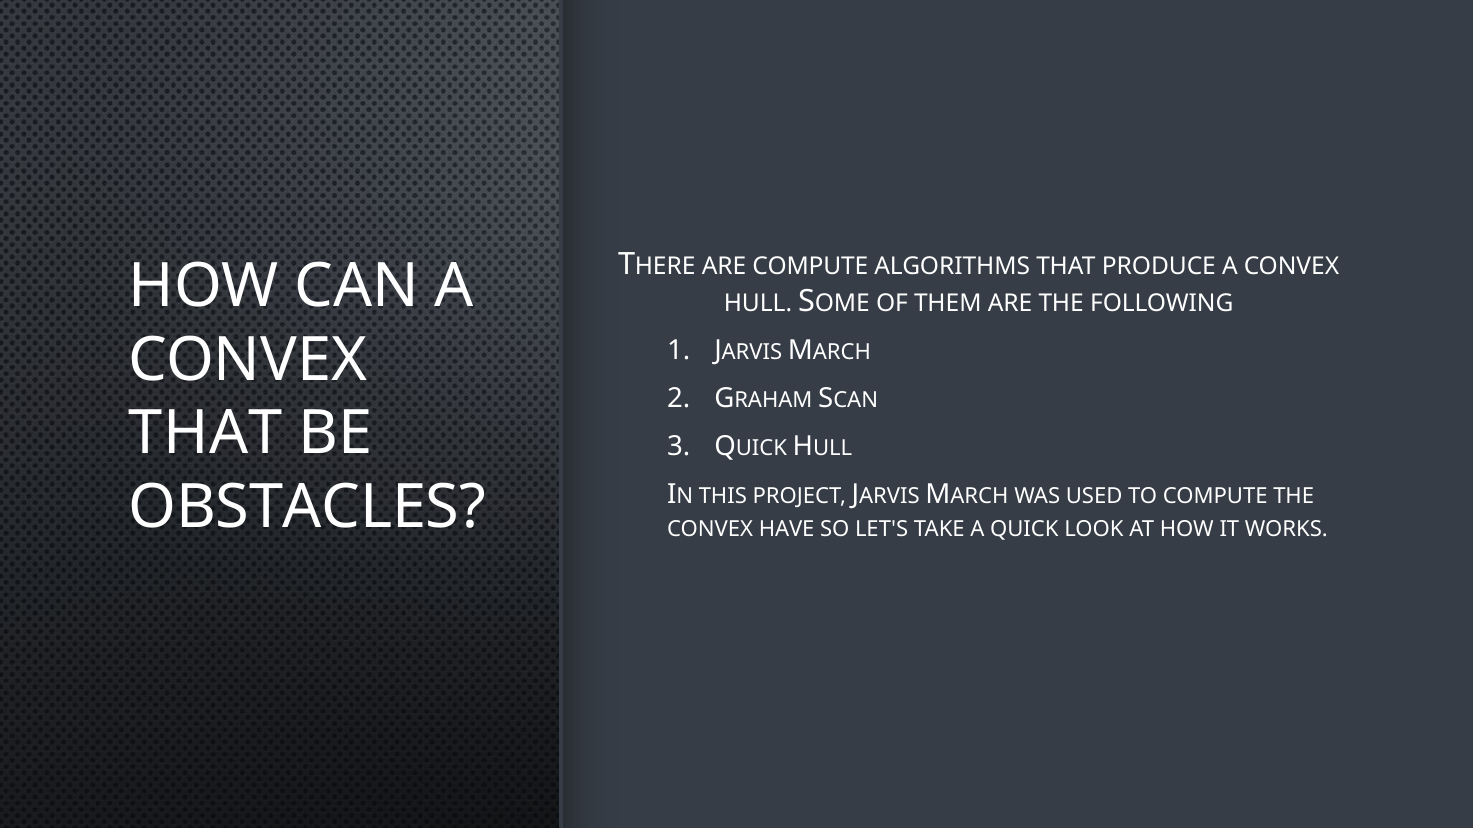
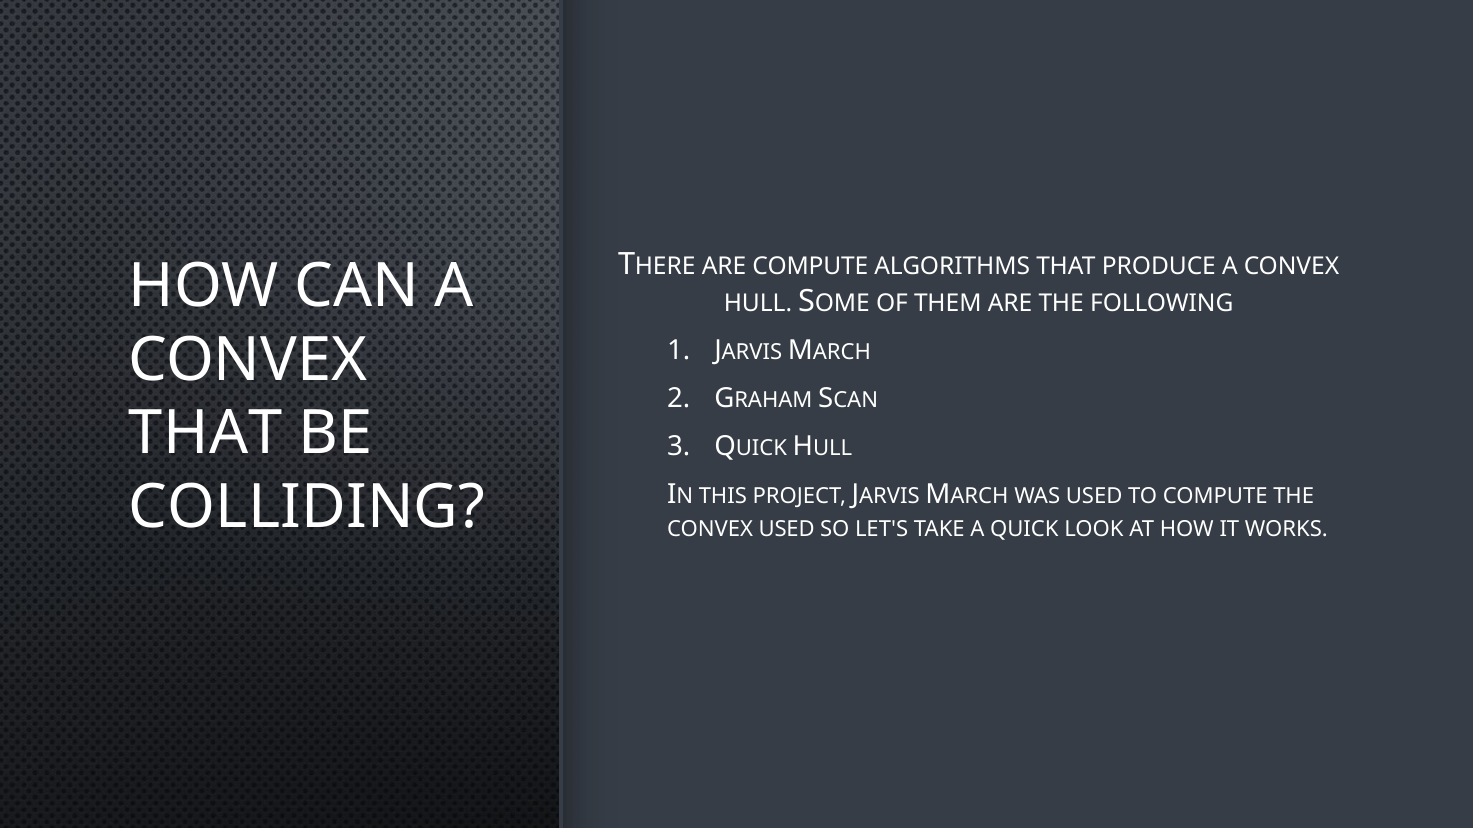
OBSTACLES: OBSTACLES -> COLLIDING
CONVEX HAVE: HAVE -> USED
